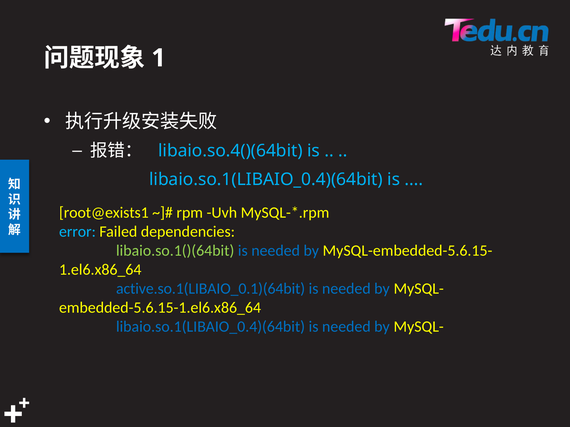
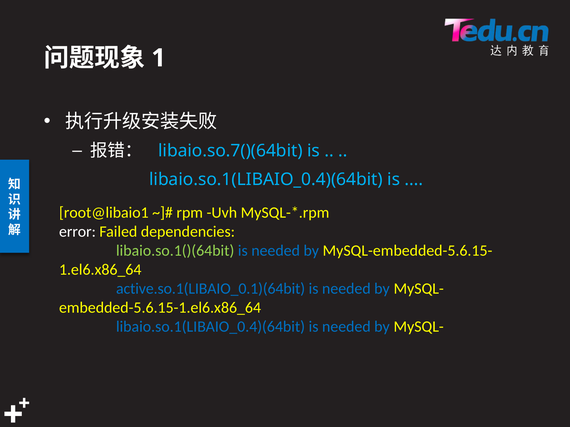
libaio.so.4()(64bit: libaio.so.4()(64bit -> libaio.so.7()(64bit
root@exists1: root@exists1 -> root@libaio1
error colour: light blue -> white
